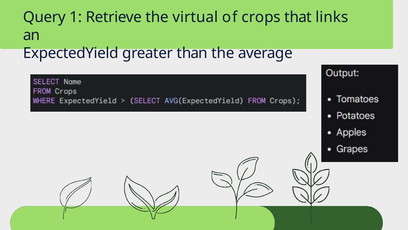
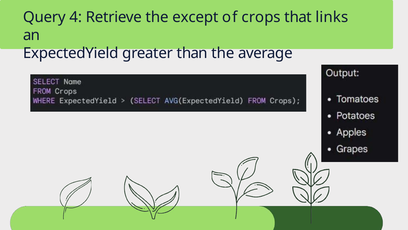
1: 1 -> 4
virtual: virtual -> except
